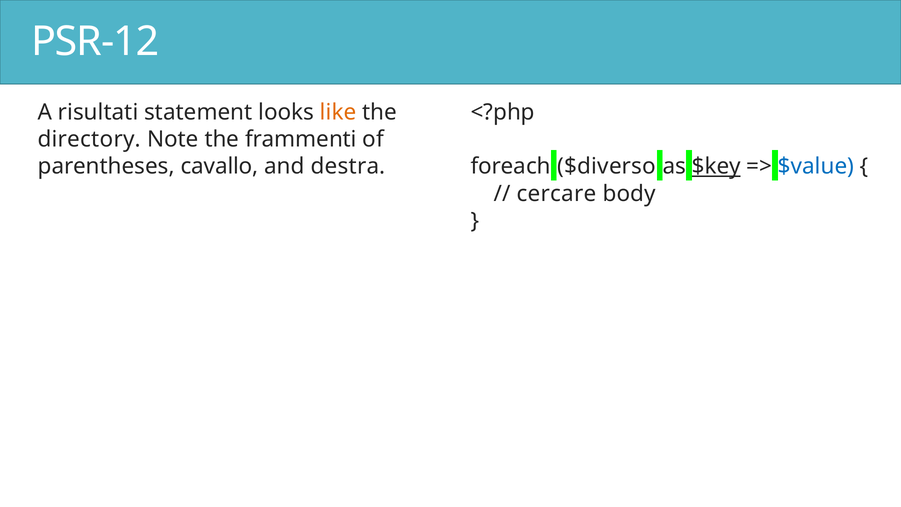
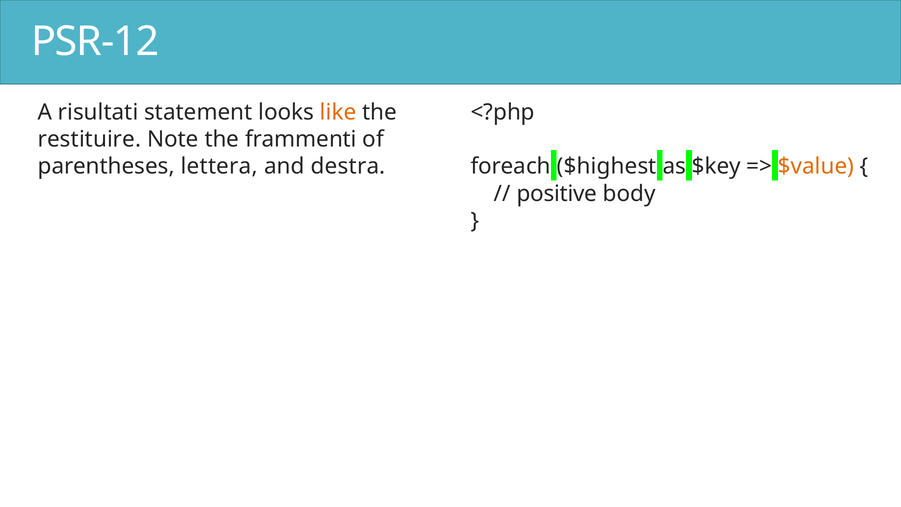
directory: directory -> restituire
cavallo: cavallo -> lettera
$diverso: $diverso -> $highest
$key underline: present -> none
$value colour: blue -> orange
cercare: cercare -> positive
